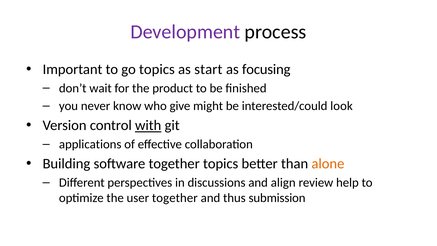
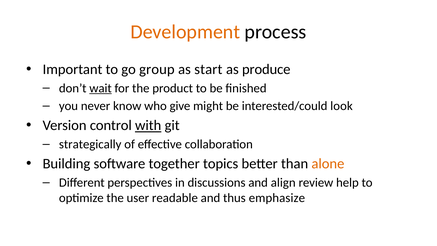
Development colour: purple -> orange
go topics: topics -> group
focusing: focusing -> produce
wait underline: none -> present
applications: applications -> strategically
user together: together -> readable
submission: submission -> emphasize
